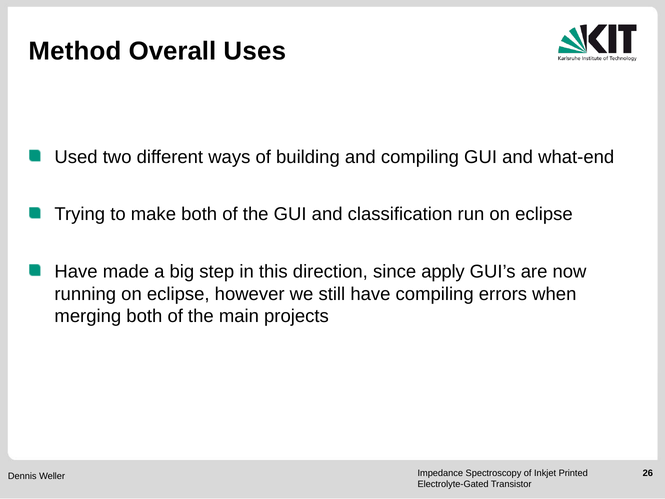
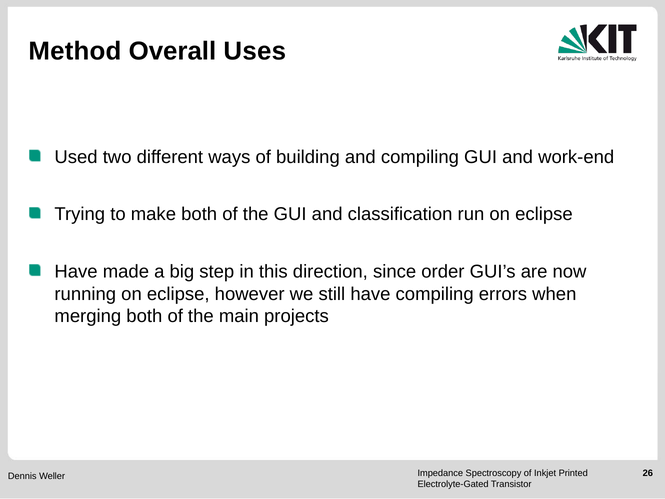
what-end: what-end -> work-end
apply: apply -> order
